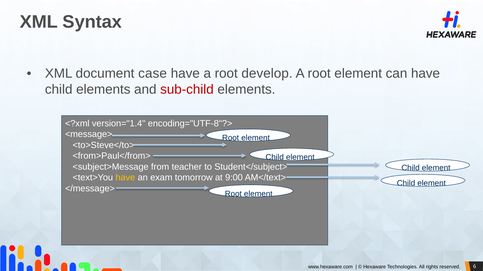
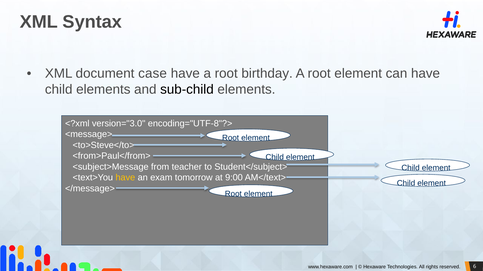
develop: develop -> birthday
sub-child colour: red -> black
version="1.4: version="1.4 -> version="3.0
